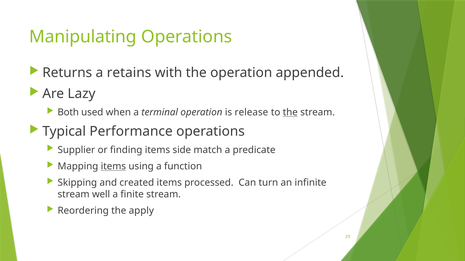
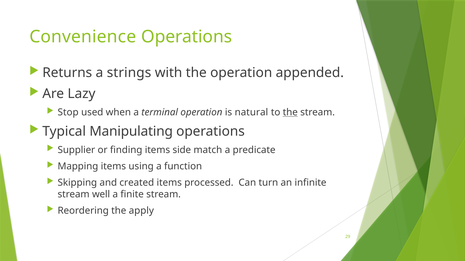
Manipulating: Manipulating -> Convenience
retains: retains -> strings
Both: Both -> Stop
release: release -> natural
Performance: Performance -> Manipulating
items at (113, 167) underline: present -> none
